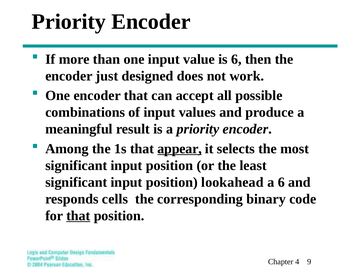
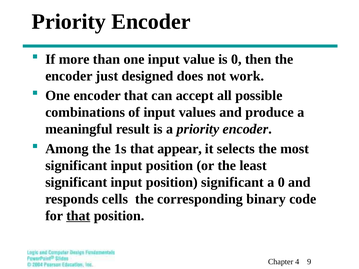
is 6: 6 -> 0
appear underline: present -> none
position lookahead: lookahead -> significant
a 6: 6 -> 0
